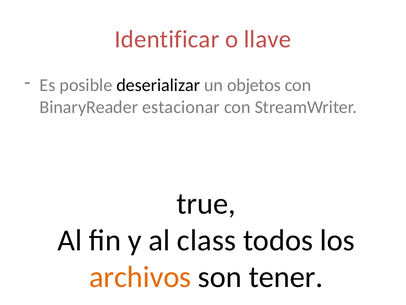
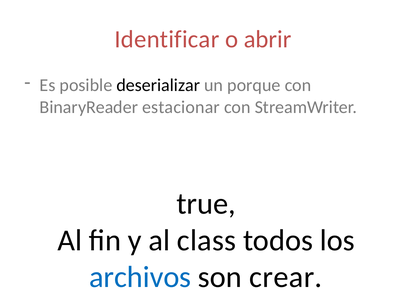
llave: llave -> abrir
objetos: objetos -> porque
archivos colour: orange -> blue
tener: tener -> crear
